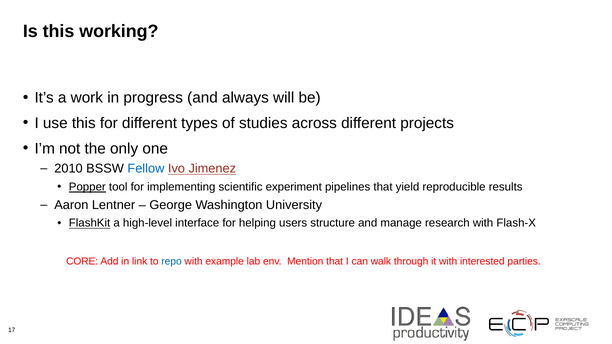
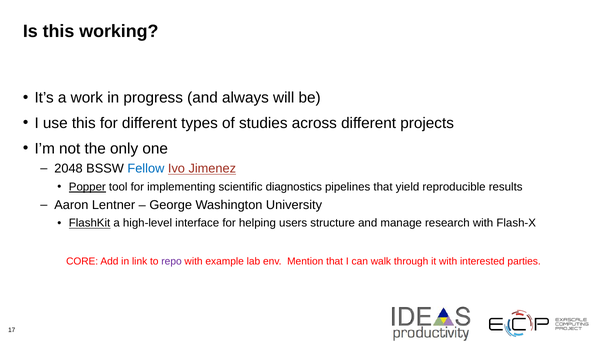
2010: 2010 -> 2048
experiment: experiment -> diagnostics
repo colour: blue -> purple
